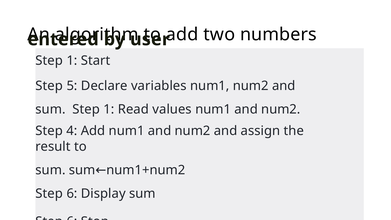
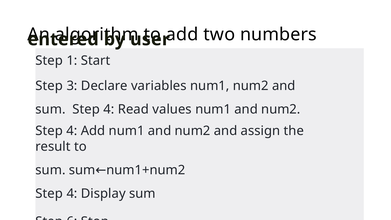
5: 5 -> 3
sum Step 1: 1 -> 4
6 at (72, 194): 6 -> 4
